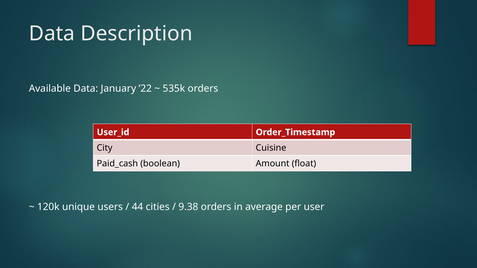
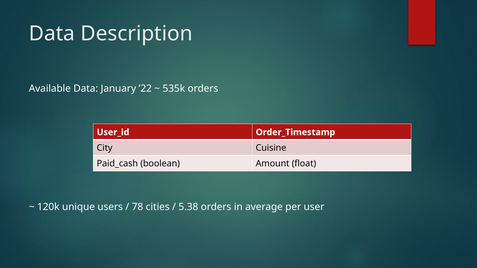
44: 44 -> 78
9.38: 9.38 -> 5.38
